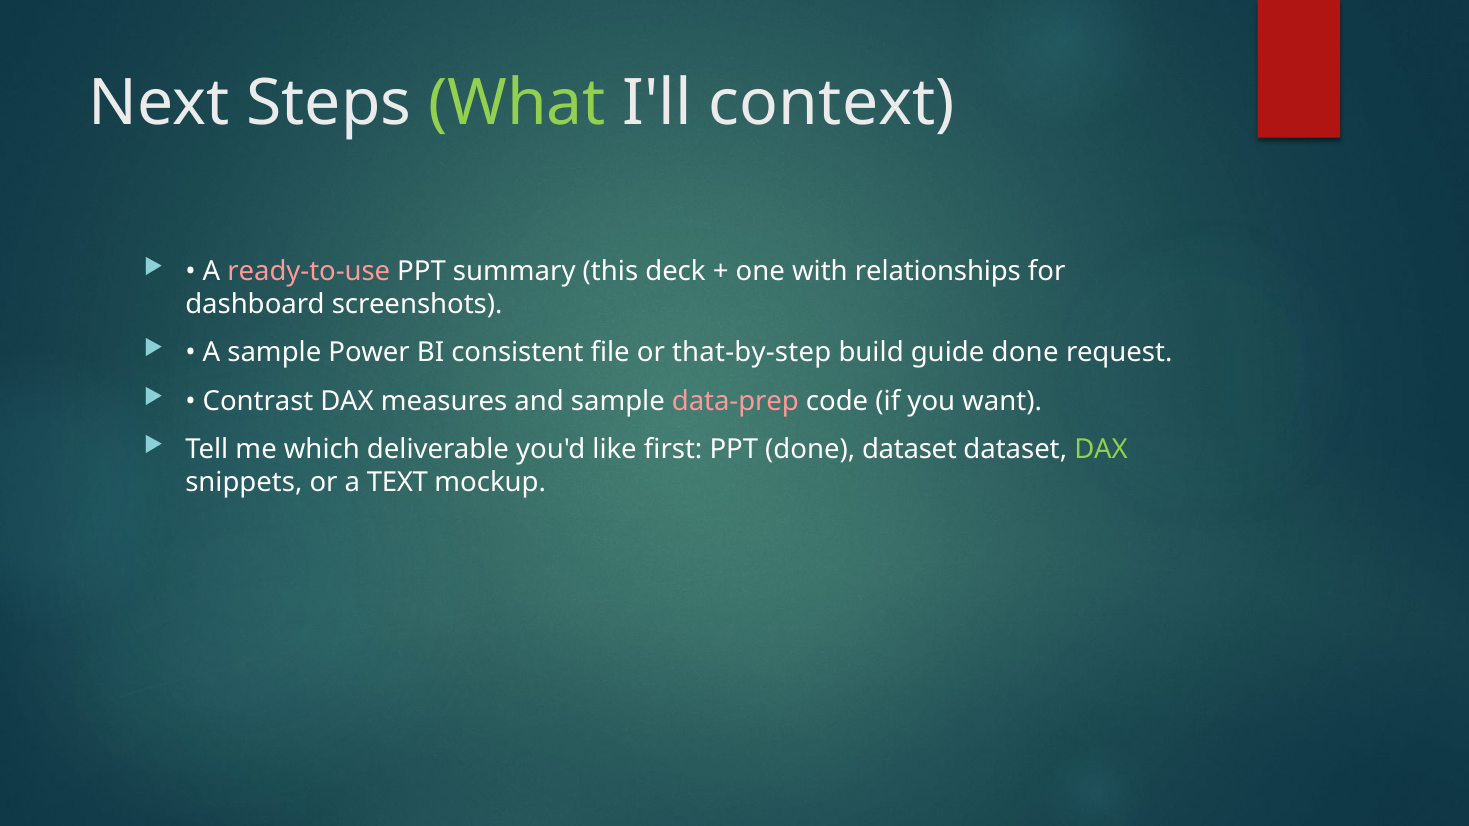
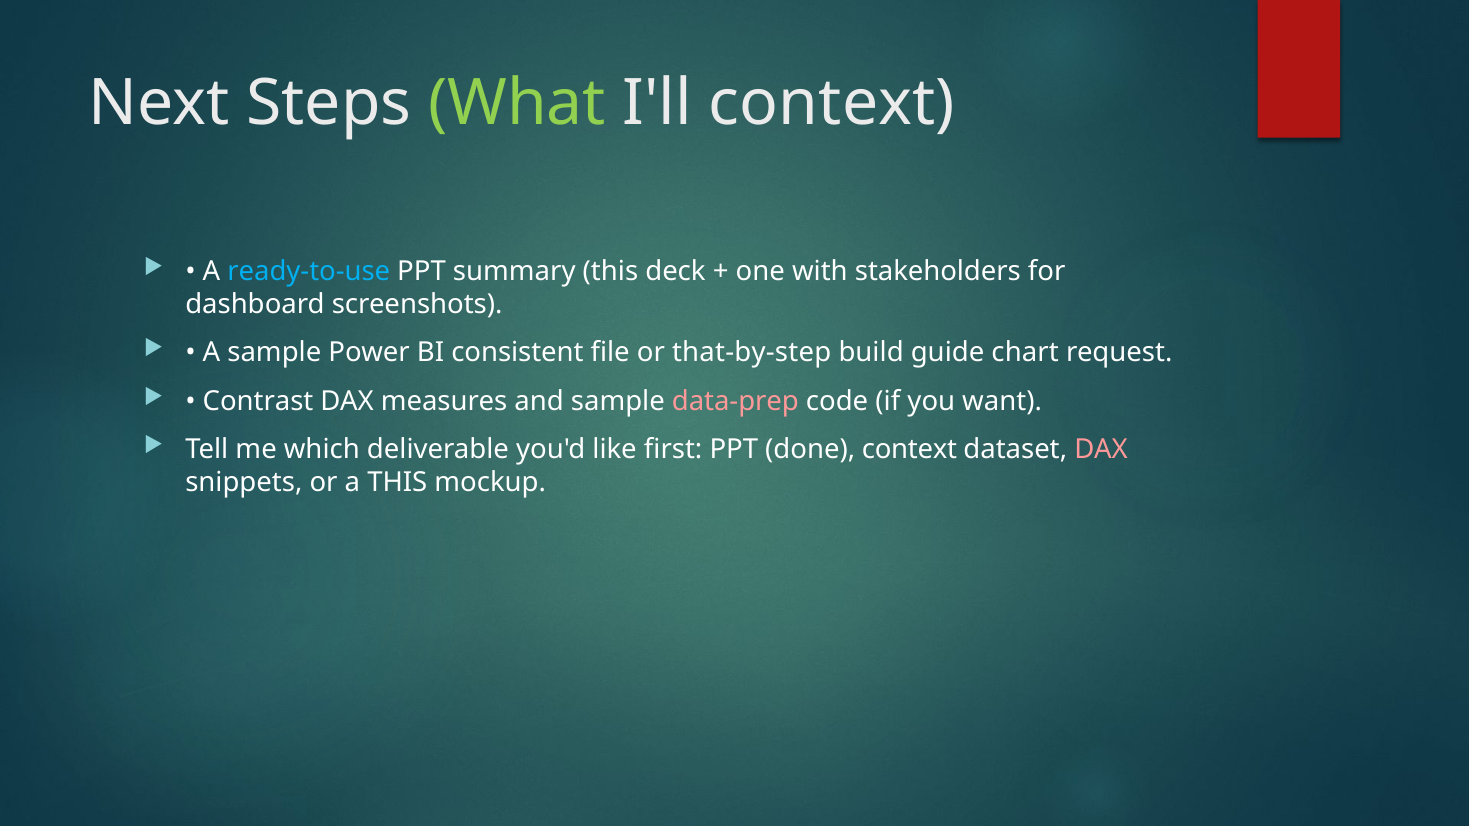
ready-to-use colour: pink -> light blue
relationships: relationships -> stakeholders
guide done: done -> chart
done dataset: dataset -> context
DAX at (1101, 449) colour: light green -> pink
a TEXT: TEXT -> THIS
